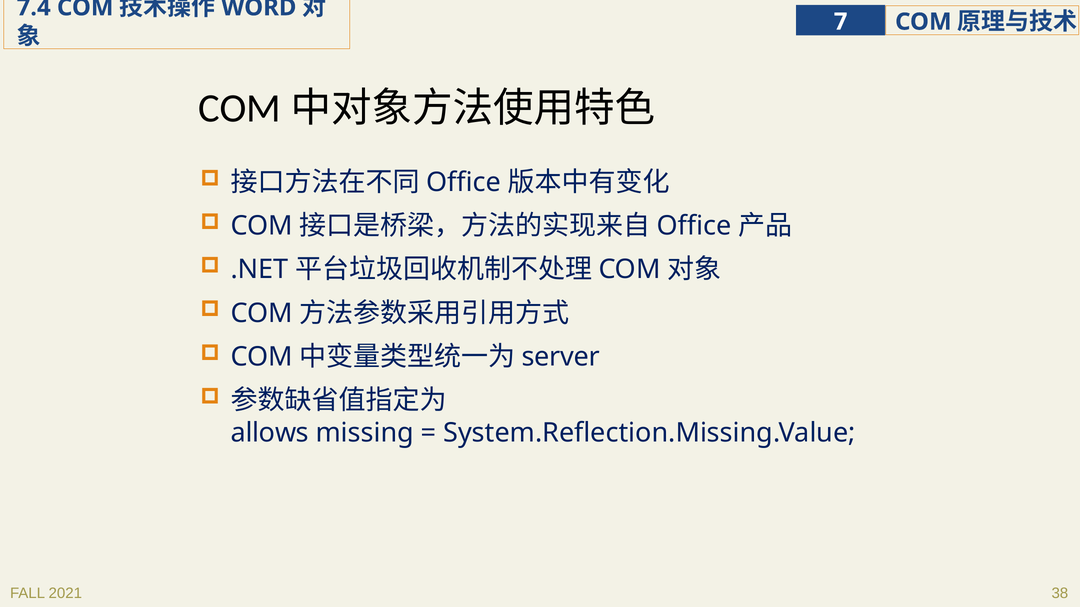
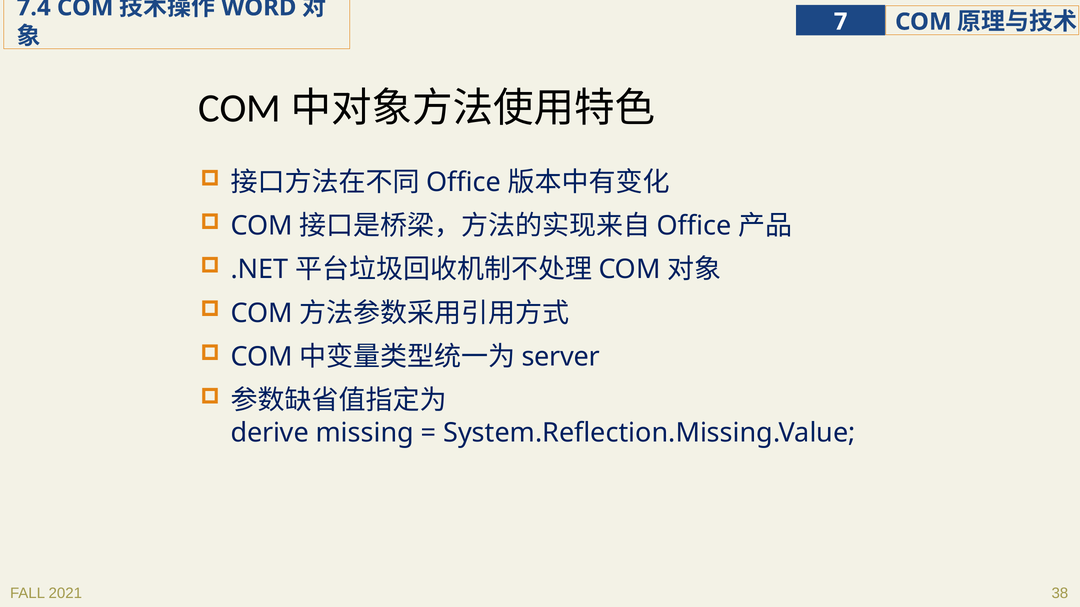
allows: allows -> derive
